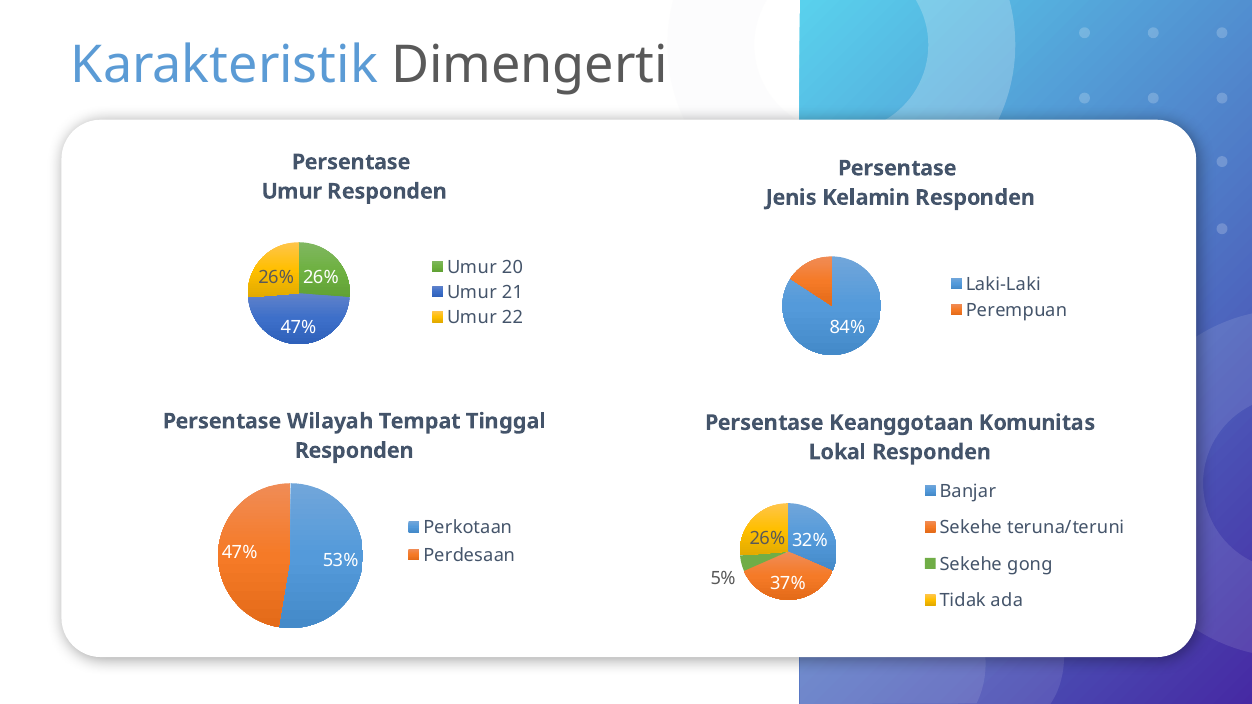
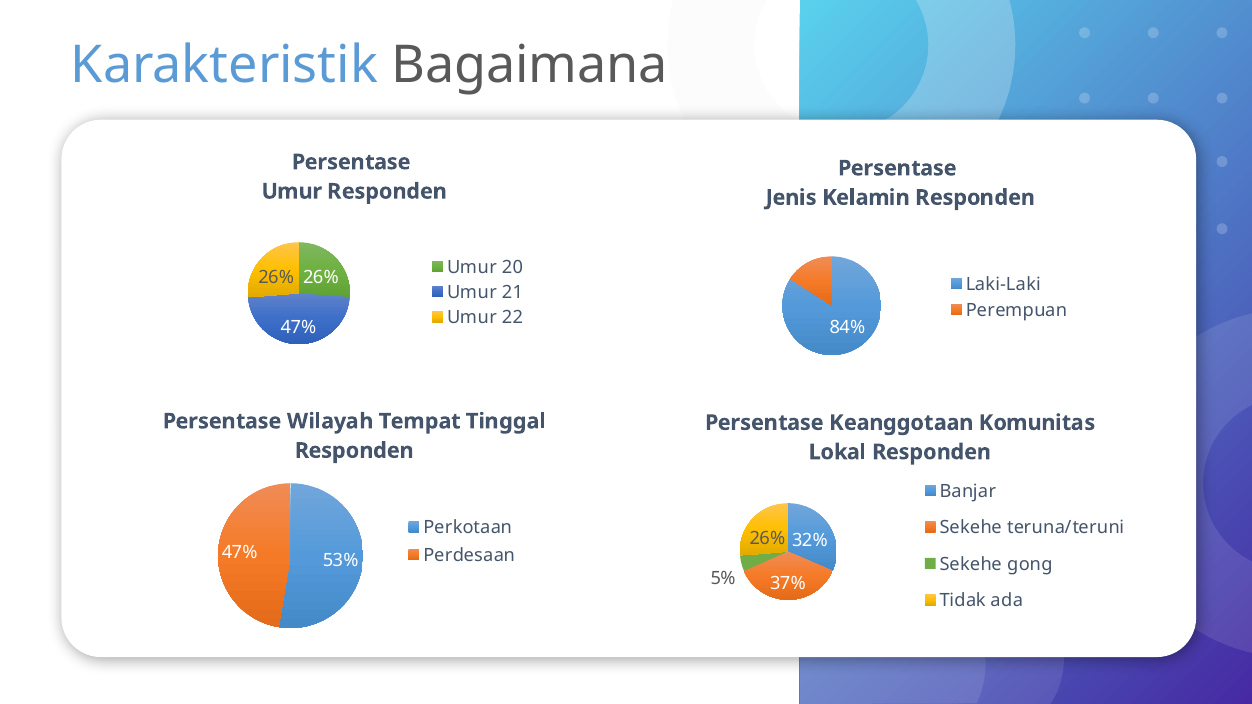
Dimengerti: Dimengerti -> Bagaimana
